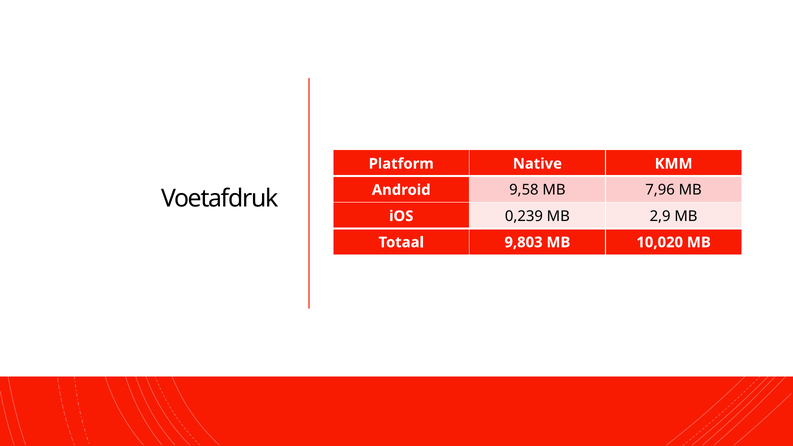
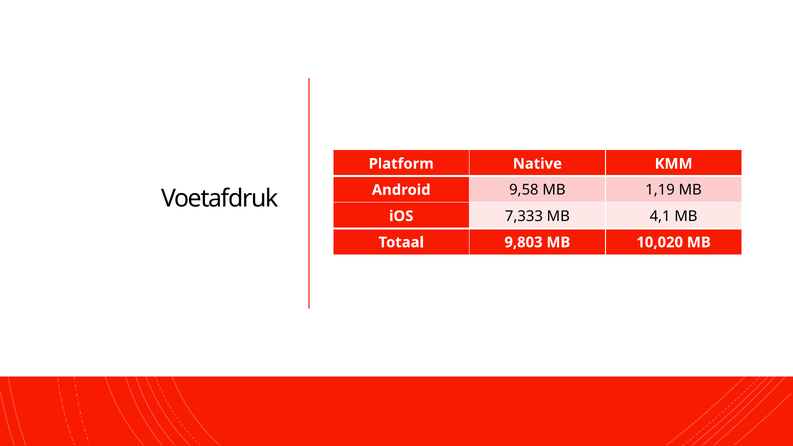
7,96: 7,96 -> 1,19
0,239: 0,239 -> 7,333
2,9: 2,9 -> 4,1
